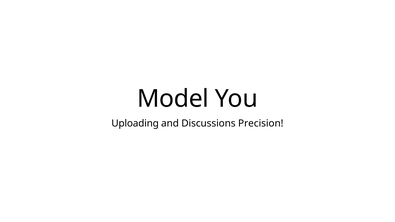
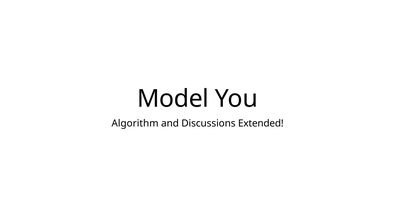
Uploading: Uploading -> Algorithm
Precision: Precision -> Extended
